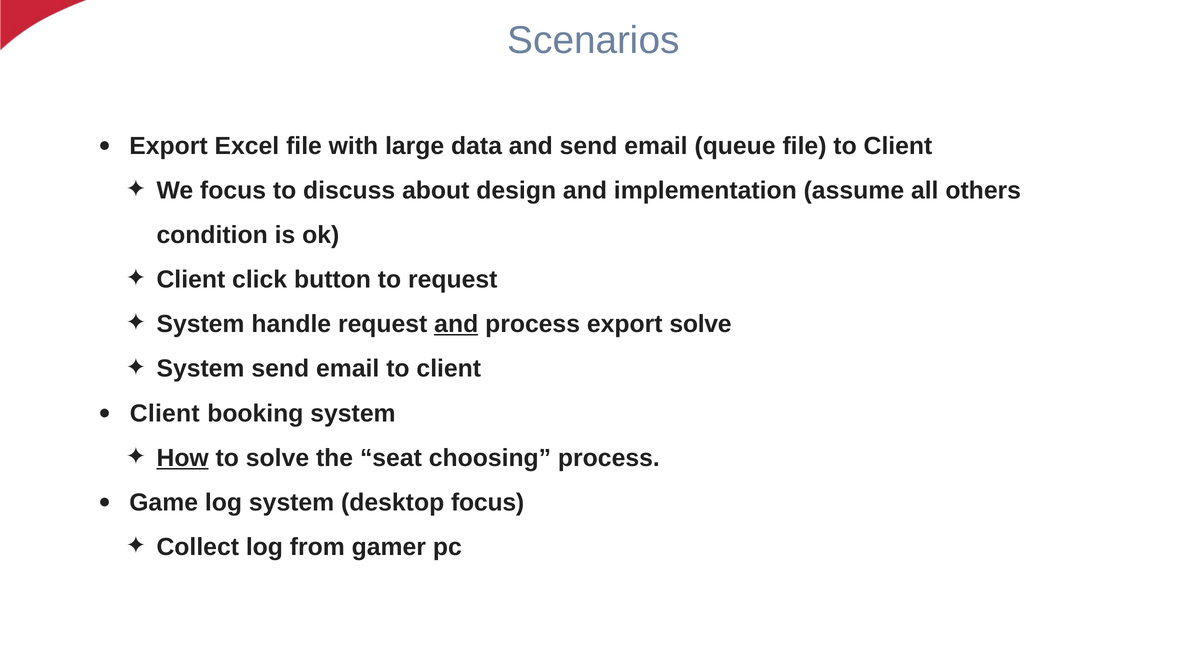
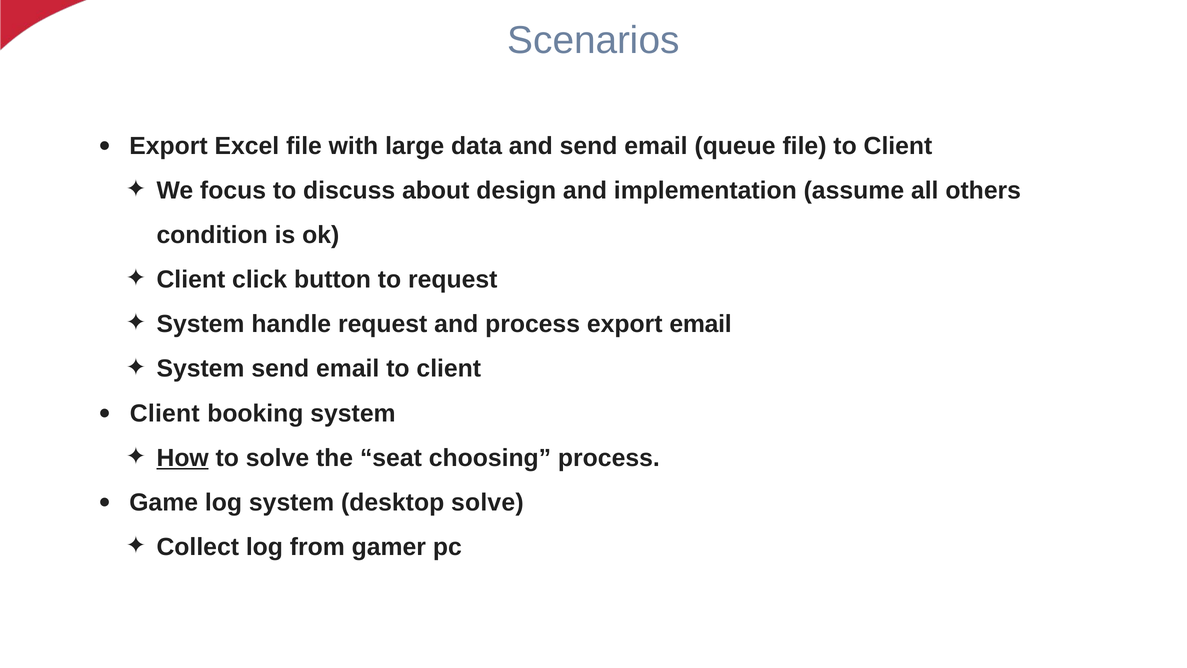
and at (456, 324) underline: present -> none
export solve: solve -> email
desktop focus: focus -> solve
